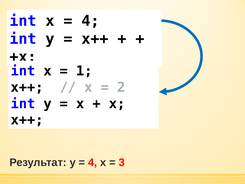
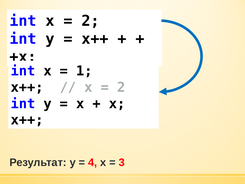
4 at (91, 21): 4 -> 2
